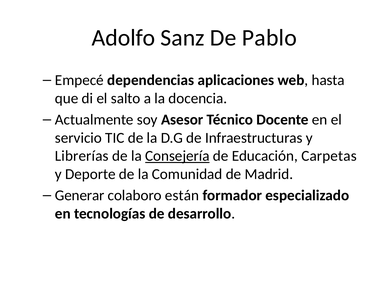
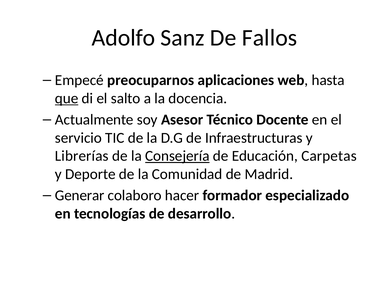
Pablo: Pablo -> Fallos
dependencias: dependencias -> preocuparnos
que underline: none -> present
están: están -> hacer
